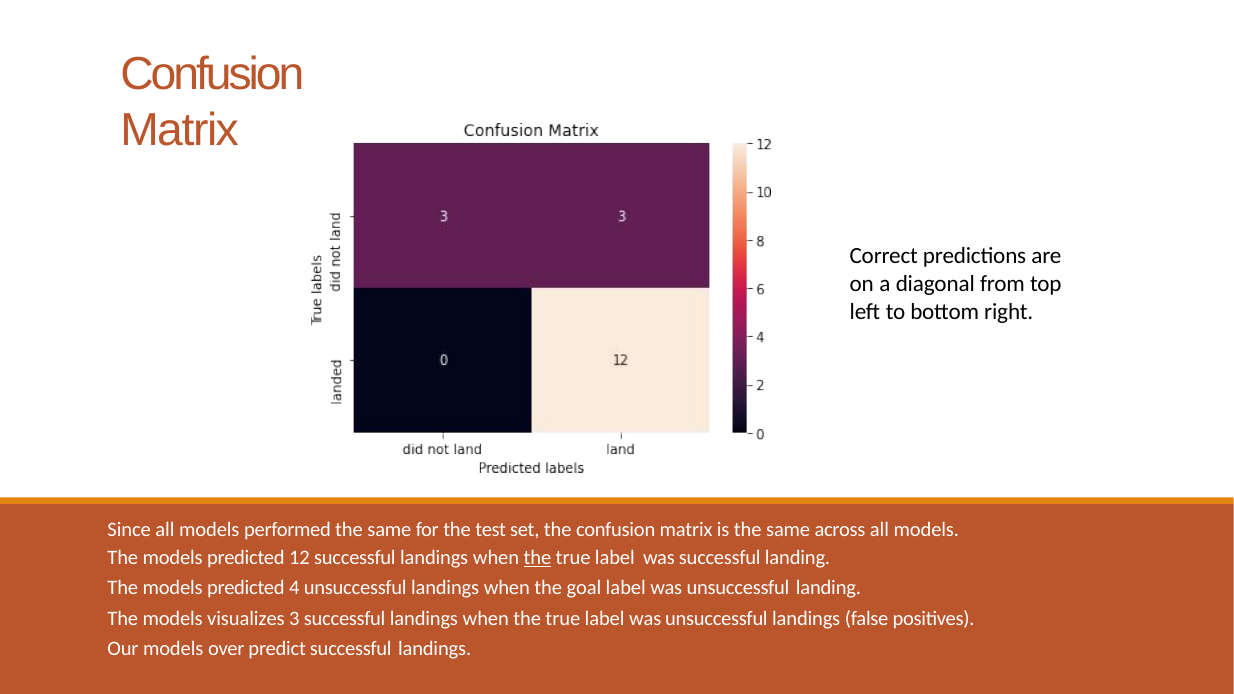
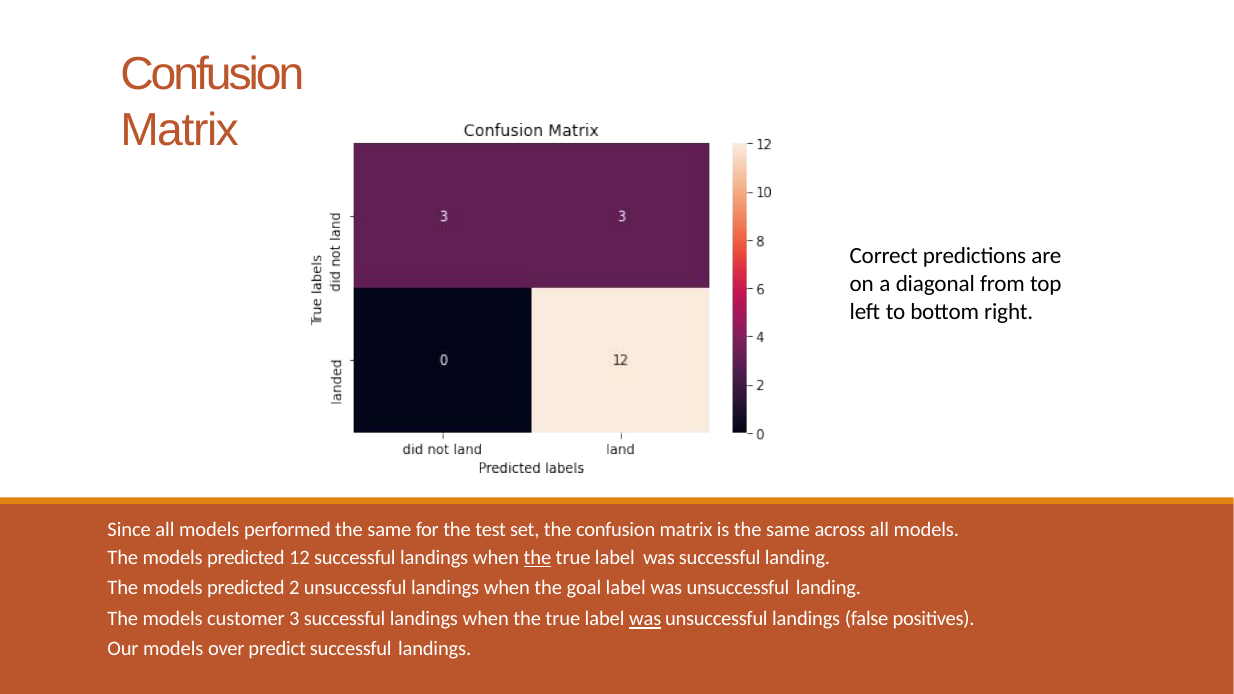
4: 4 -> 2
visualizes: visualizes -> customer
was at (645, 619) underline: none -> present
